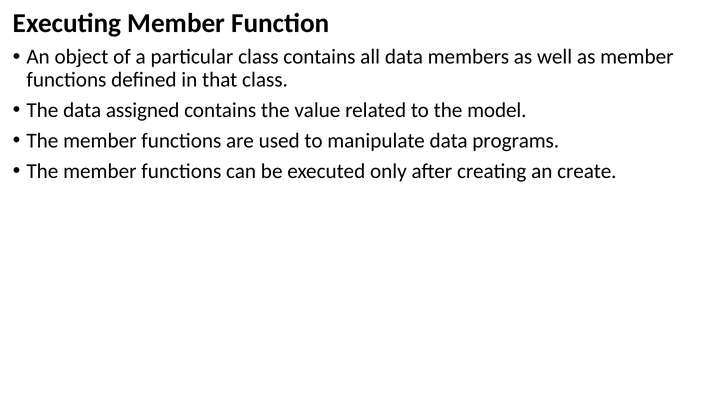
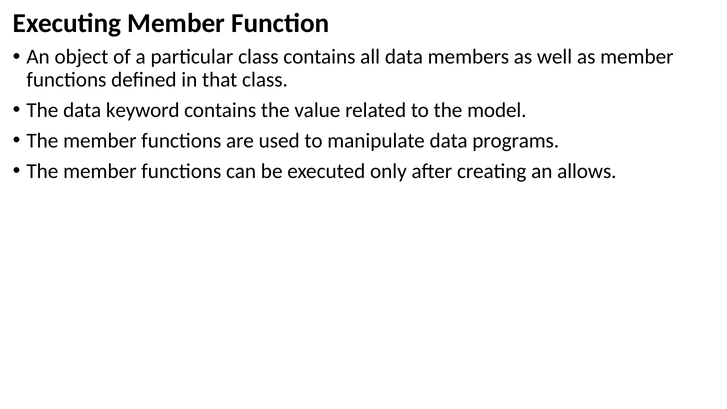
assigned: assigned -> keyword
create: create -> allows
